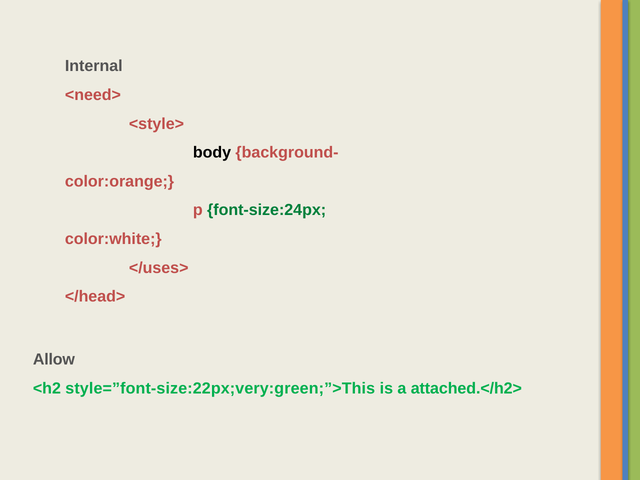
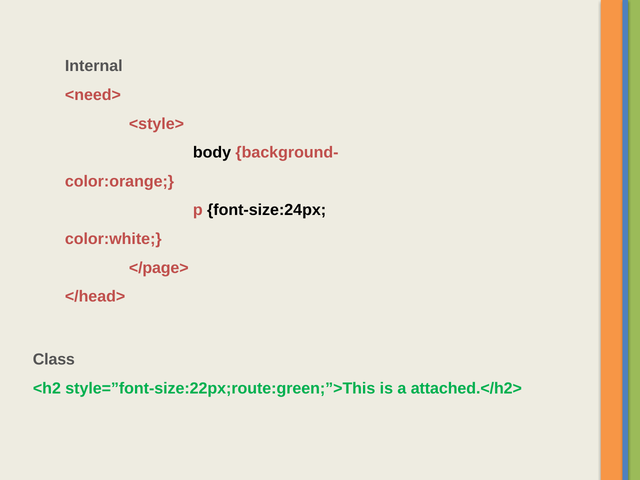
font-size:24px colour: green -> black
</uses>: </uses> -> </page>
Allow: Allow -> Class
style=”font-size:22px;very:green;”>This: style=”font-size:22px;very:green;”>This -> style=”font-size:22px;route:green;”>This
